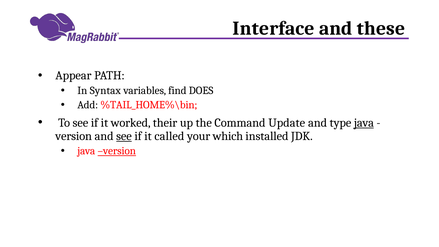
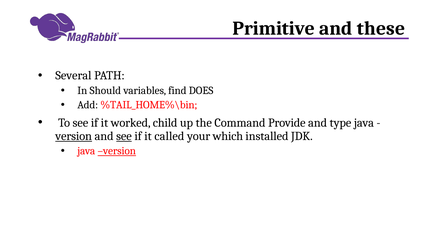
Interface: Interface -> Primitive
Appear: Appear -> Several
Syntax: Syntax -> Should
their: their -> child
Update: Update -> Provide
java at (364, 123) underline: present -> none
version at (74, 136) underline: none -> present
